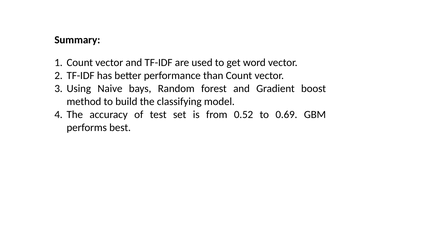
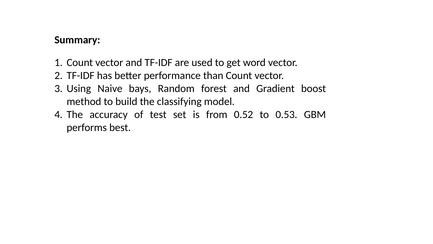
0.69: 0.69 -> 0.53
